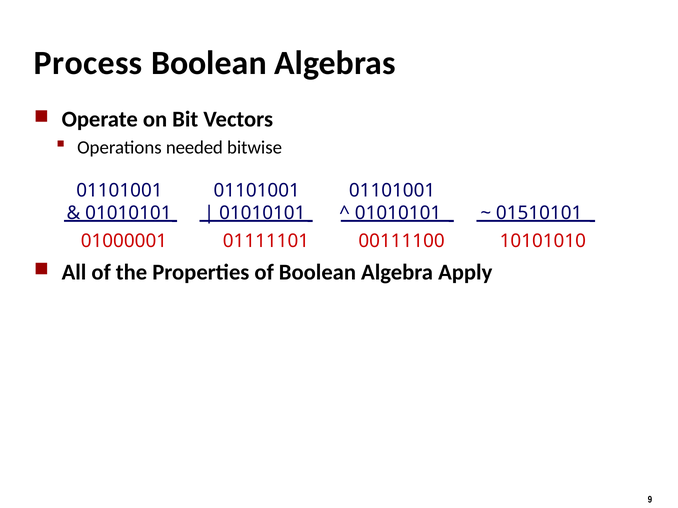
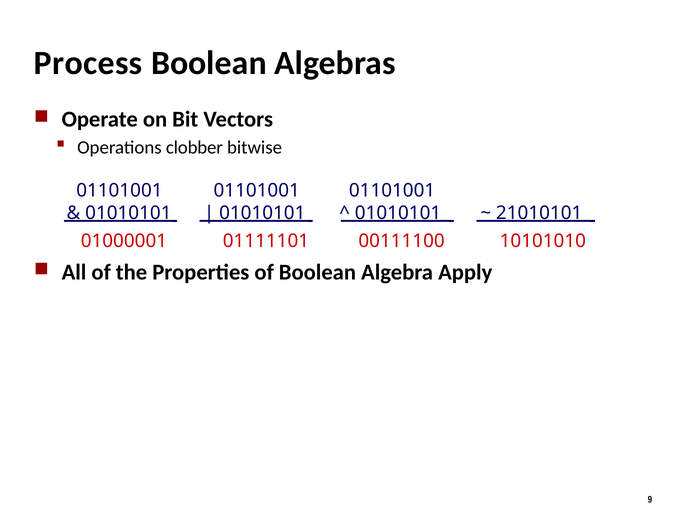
needed: needed -> clobber
01510101: 01510101 -> 21010101
